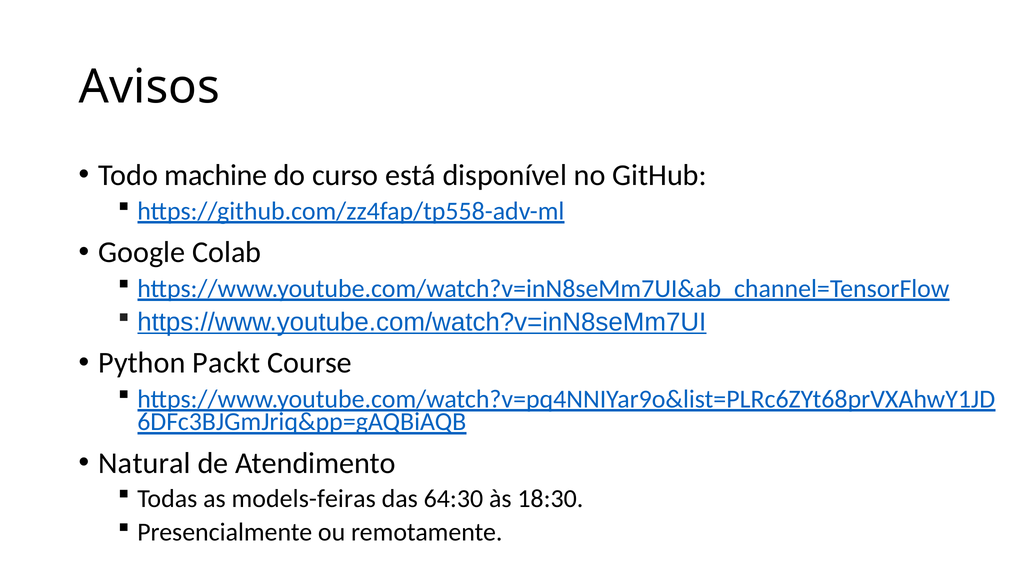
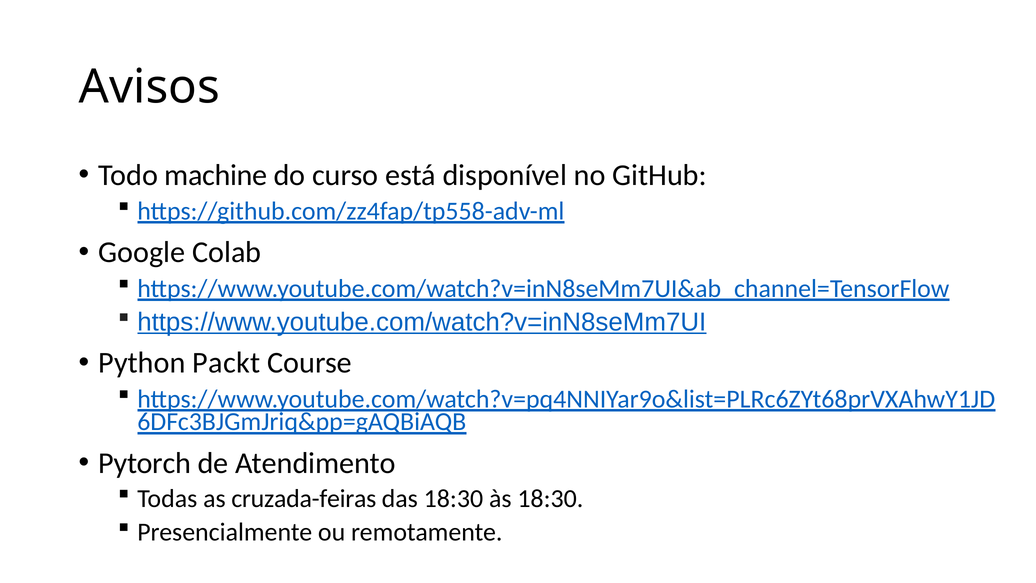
Natural: Natural -> Pytorch
models-feiras: models-feiras -> cruzada-feiras
das 64:30: 64:30 -> 18:30
